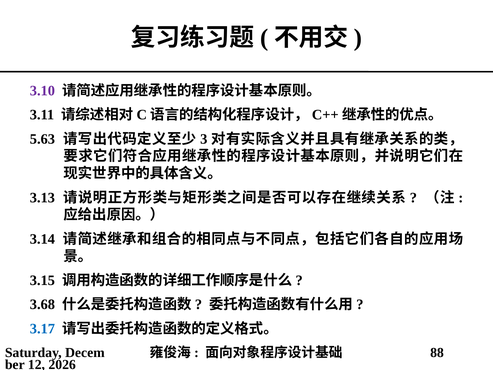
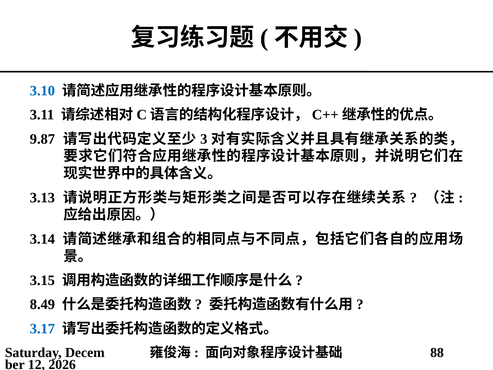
3.10 colour: purple -> blue
5.63: 5.63 -> 9.87
3.68: 3.68 -> 8.49
